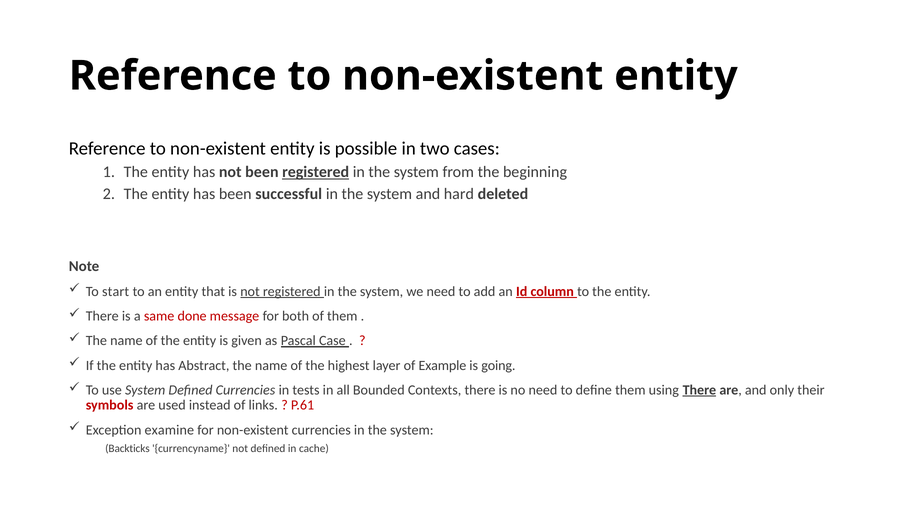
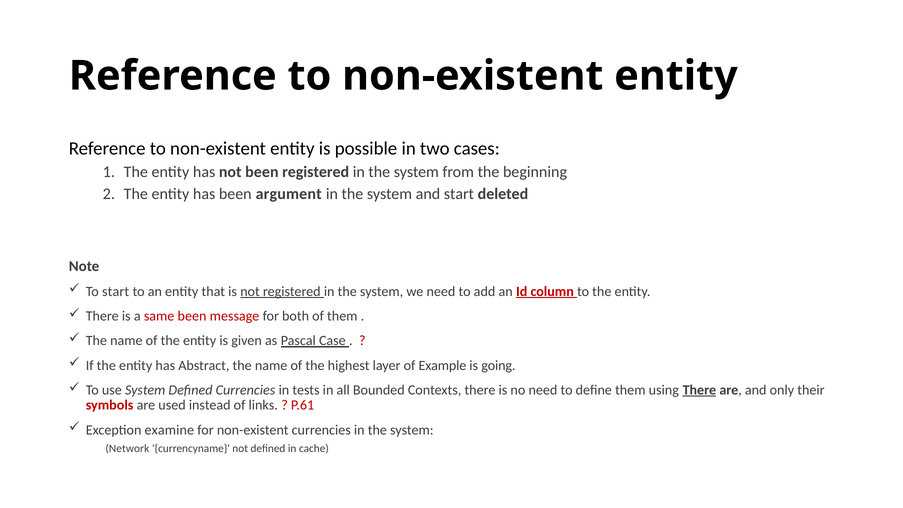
registered at (316, 172) underline: present -> none
successful: successful -> argument
and hard: hard -> start
same done: done -> been
Backticks: Backticks -> Network
